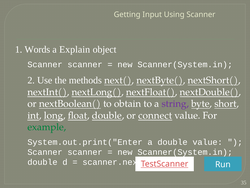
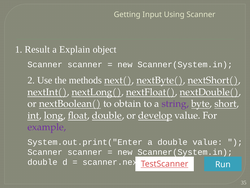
Words: Words -> Result
connect: connect -> develop
example colour: green -> purple
